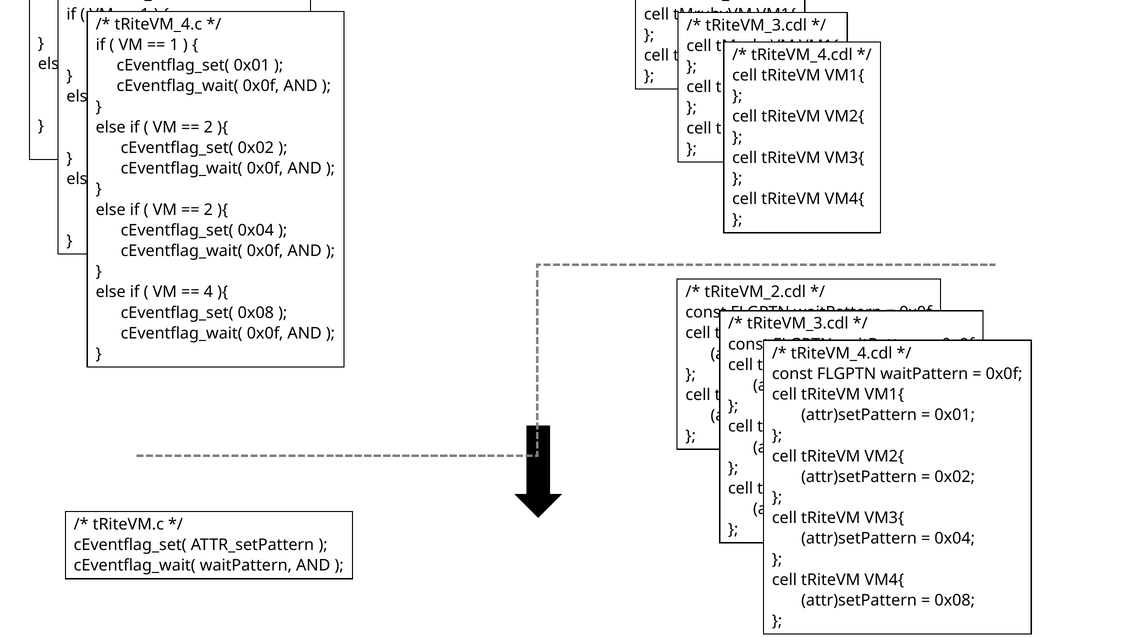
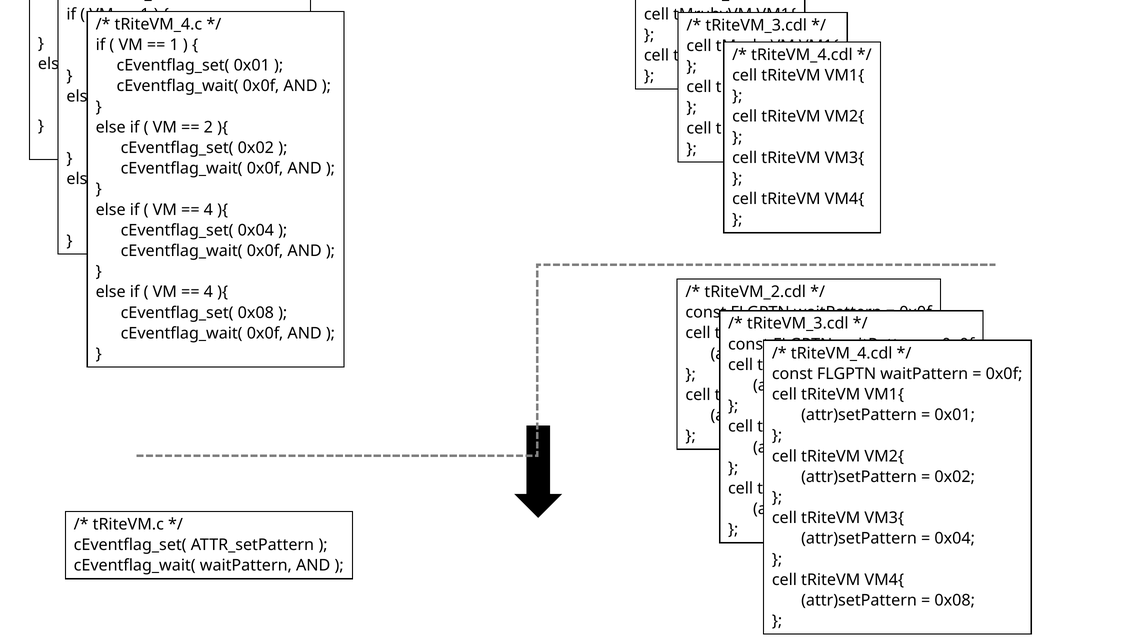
2 at (208, 210): 2 -> 4
